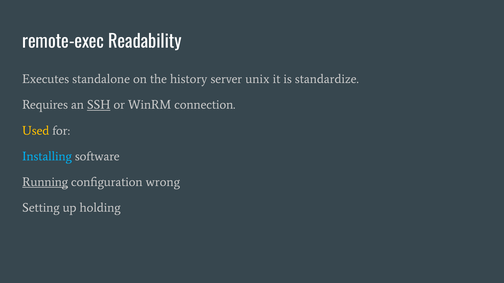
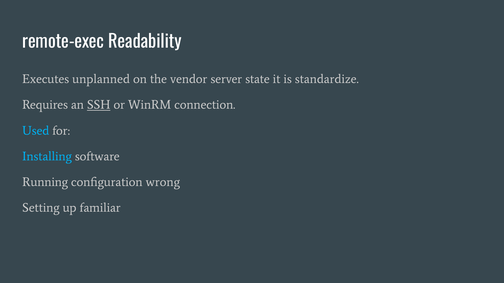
standalone: standalone -> unplanned
history: history -> vendor
unix: unix -> state
Used colour: yellow -> light blue
Running underline: present -> none
holding: holding -> familiar
